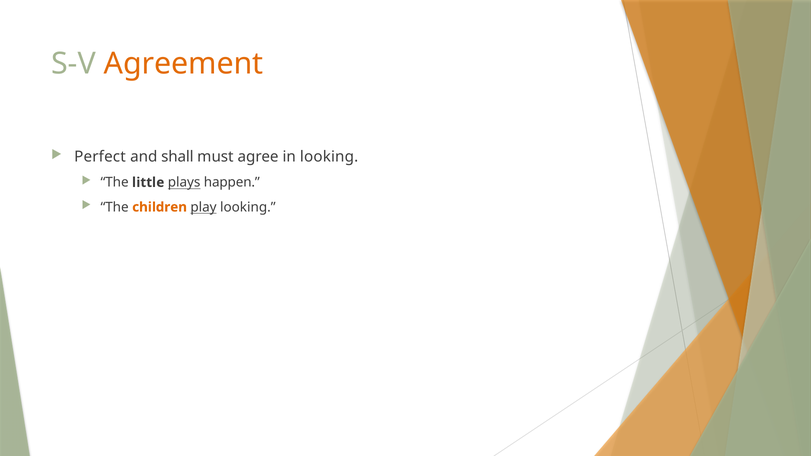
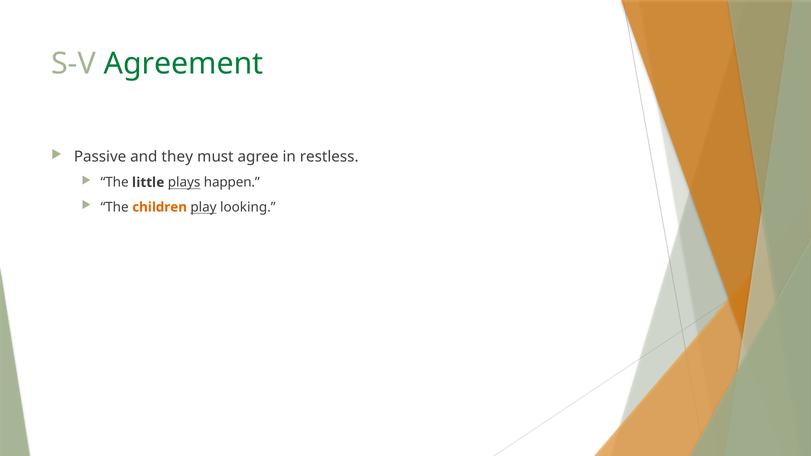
Agreement colour: orange -> green
Perfect: Perfect -> Passive
shall: shall -> they
in looking: looking -> restless
